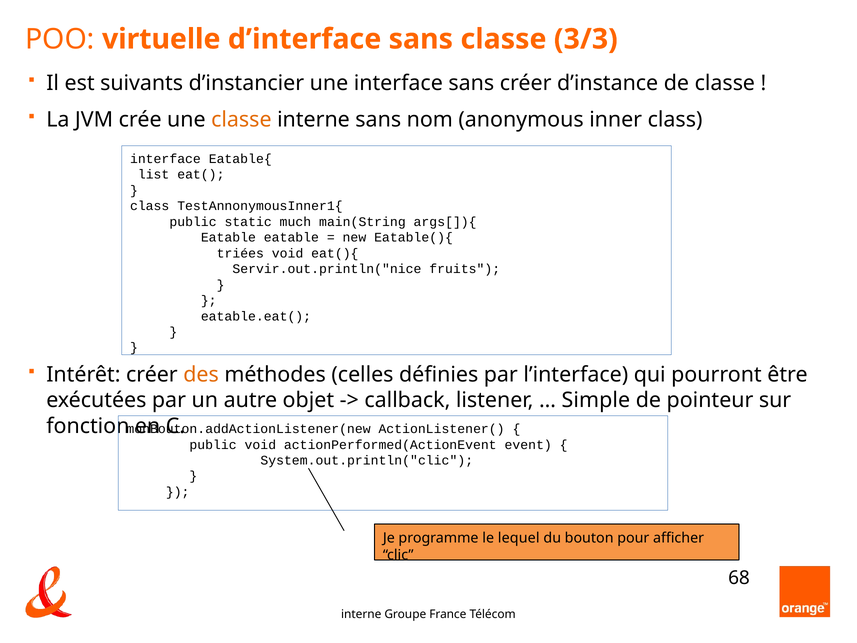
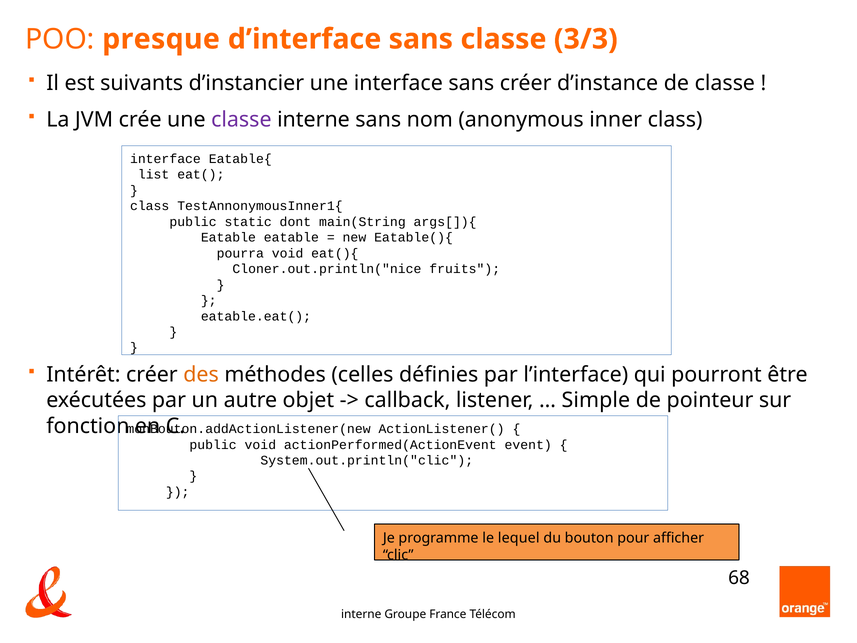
virtuelle: virtuelle -> presque
classe at (241, 119) colour: orange -> purple
much: much -> dont
triées: triées -> pourra
Servir.out.println("nice: Servir.out.println("nice -> Cloner.out.println("nice
